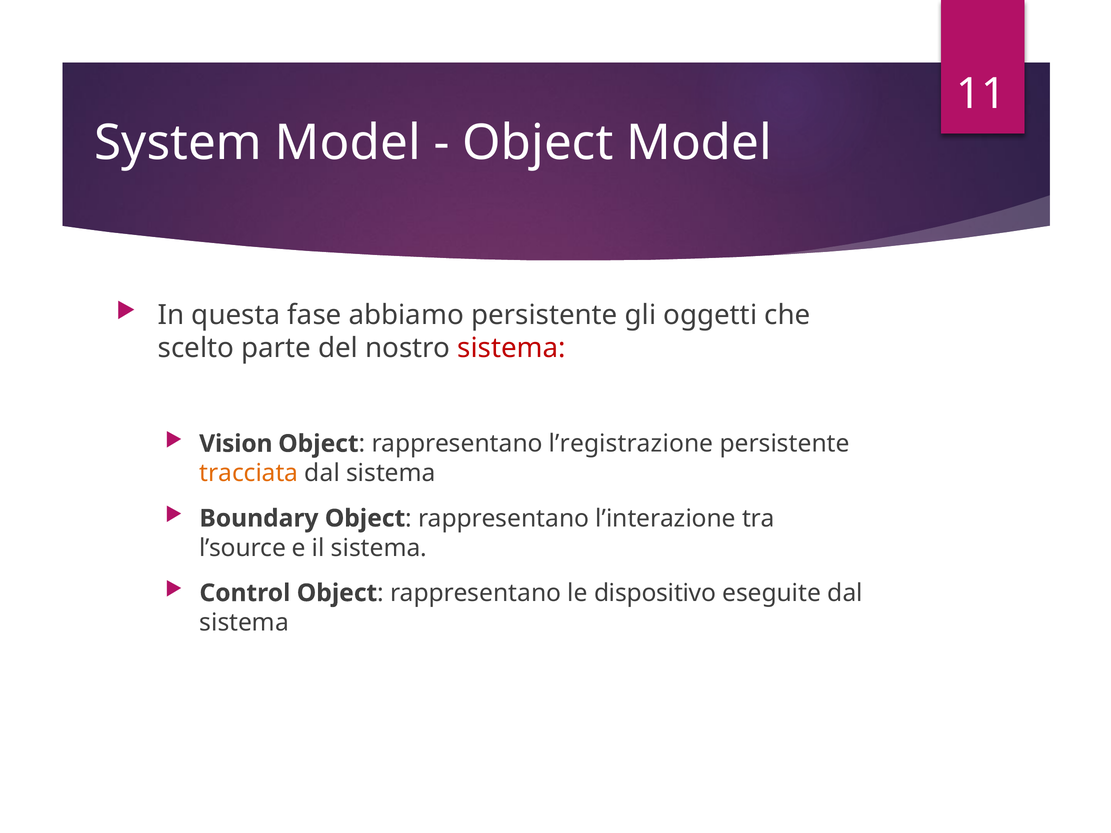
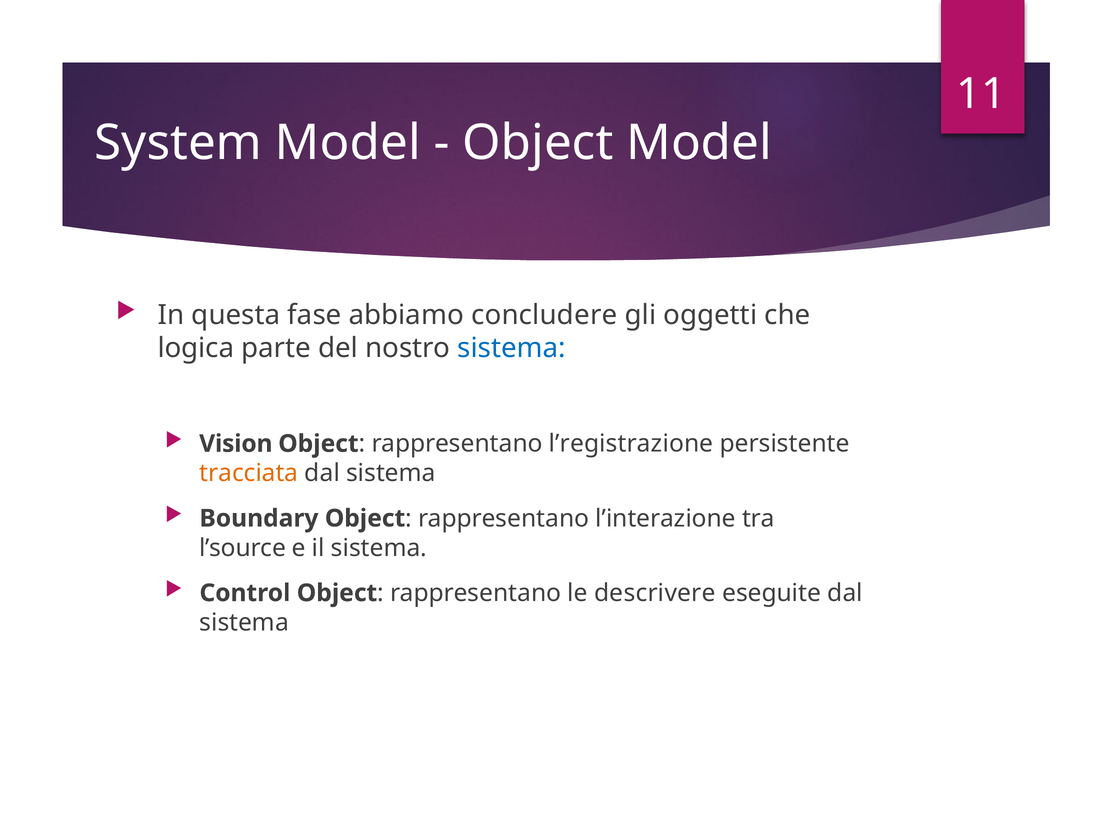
abbiamo persistente: persistente -> concludere
scelto: scelto -> logica
sistema at (512, 348) colour: red -> blue
dispositivo: dispositivo -> descrivere
